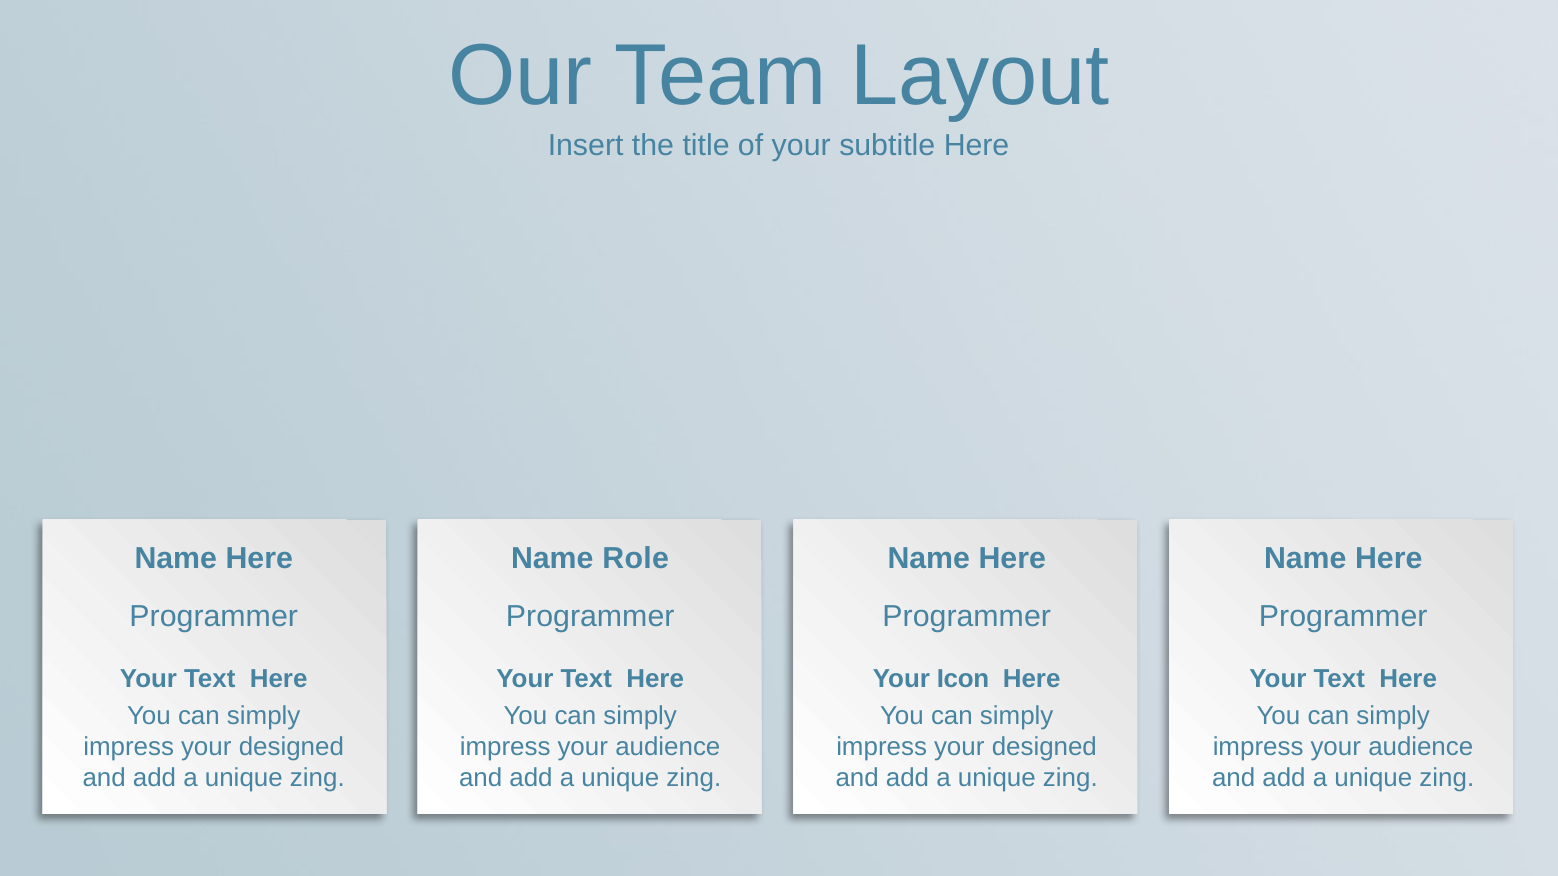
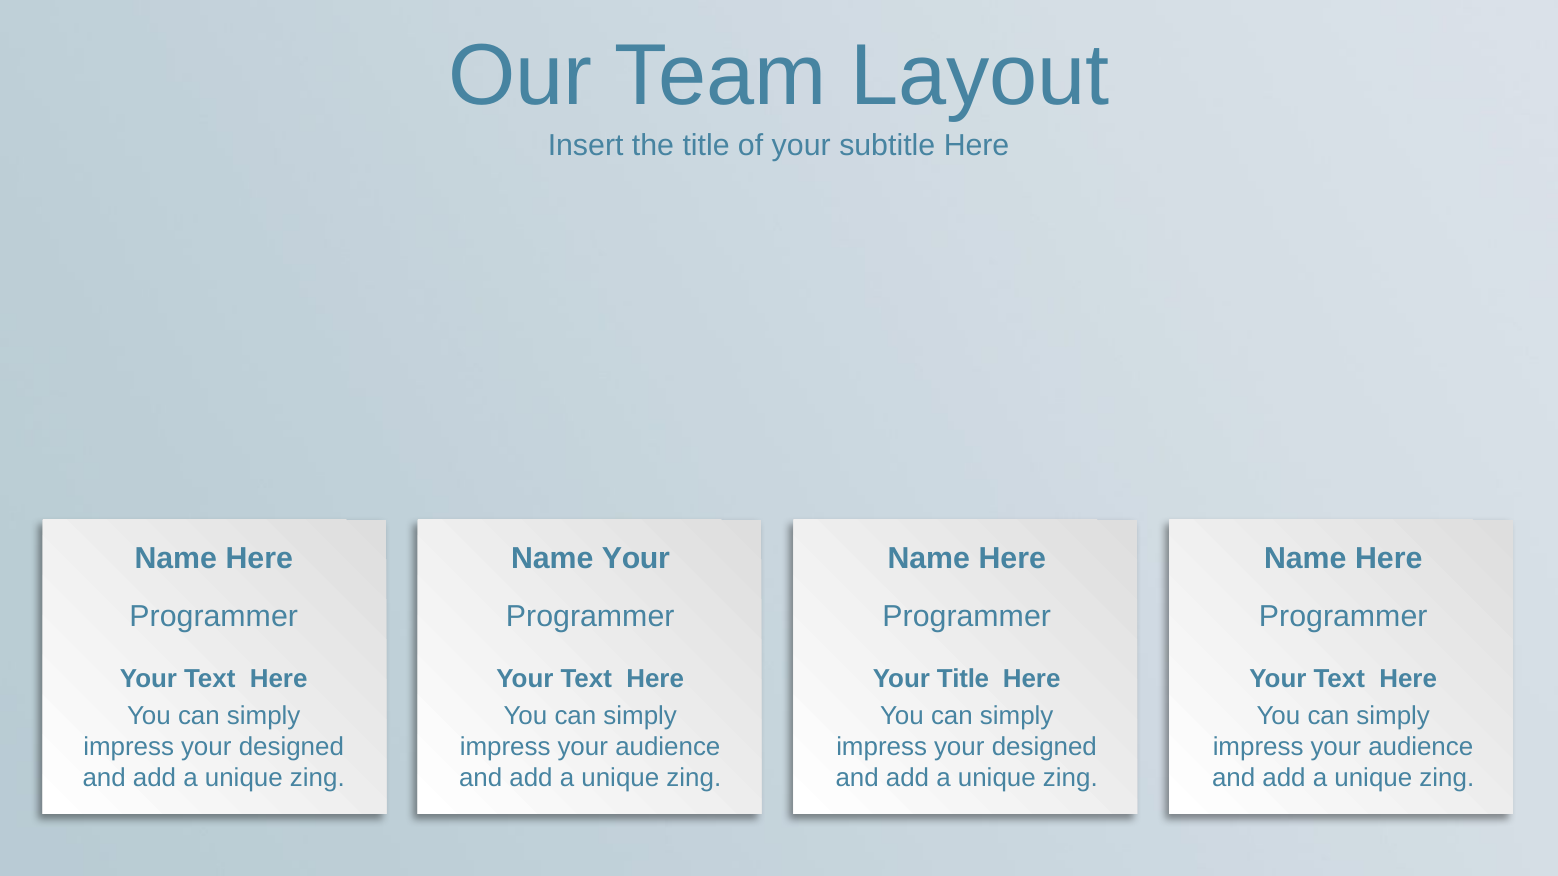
Name Role: Role -> Your
Your Icon: Icon -> Title
